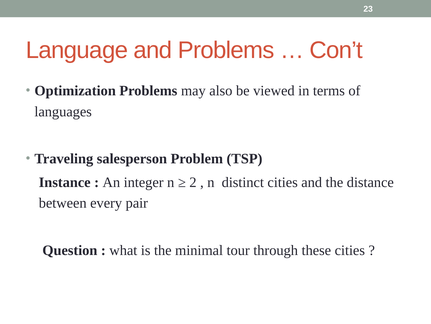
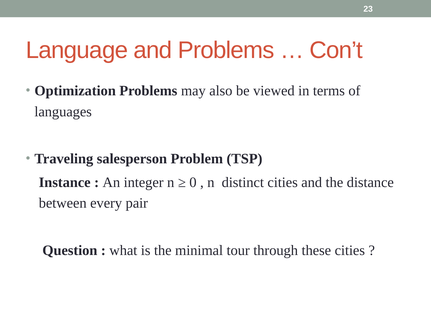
2: 2 -> 0
